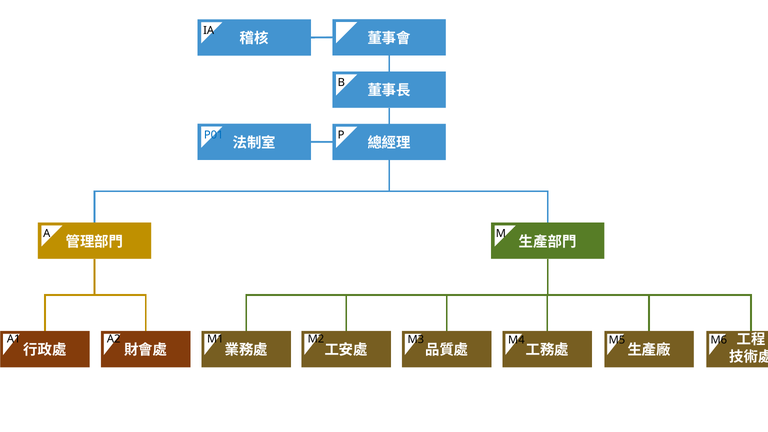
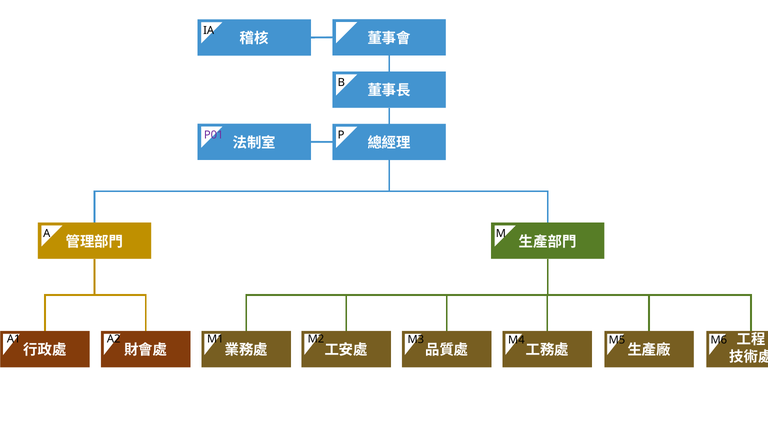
P01 colour: blue -> purple
